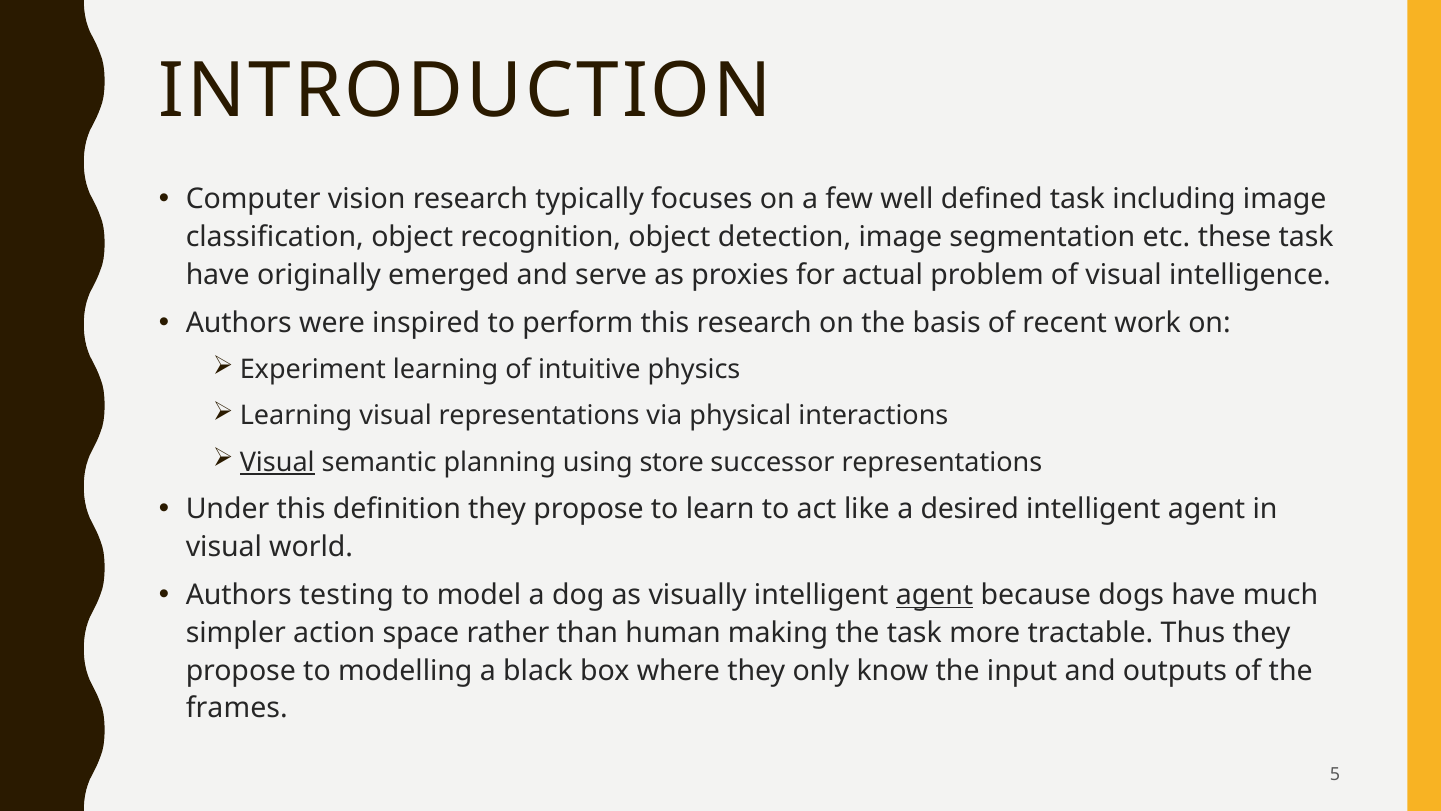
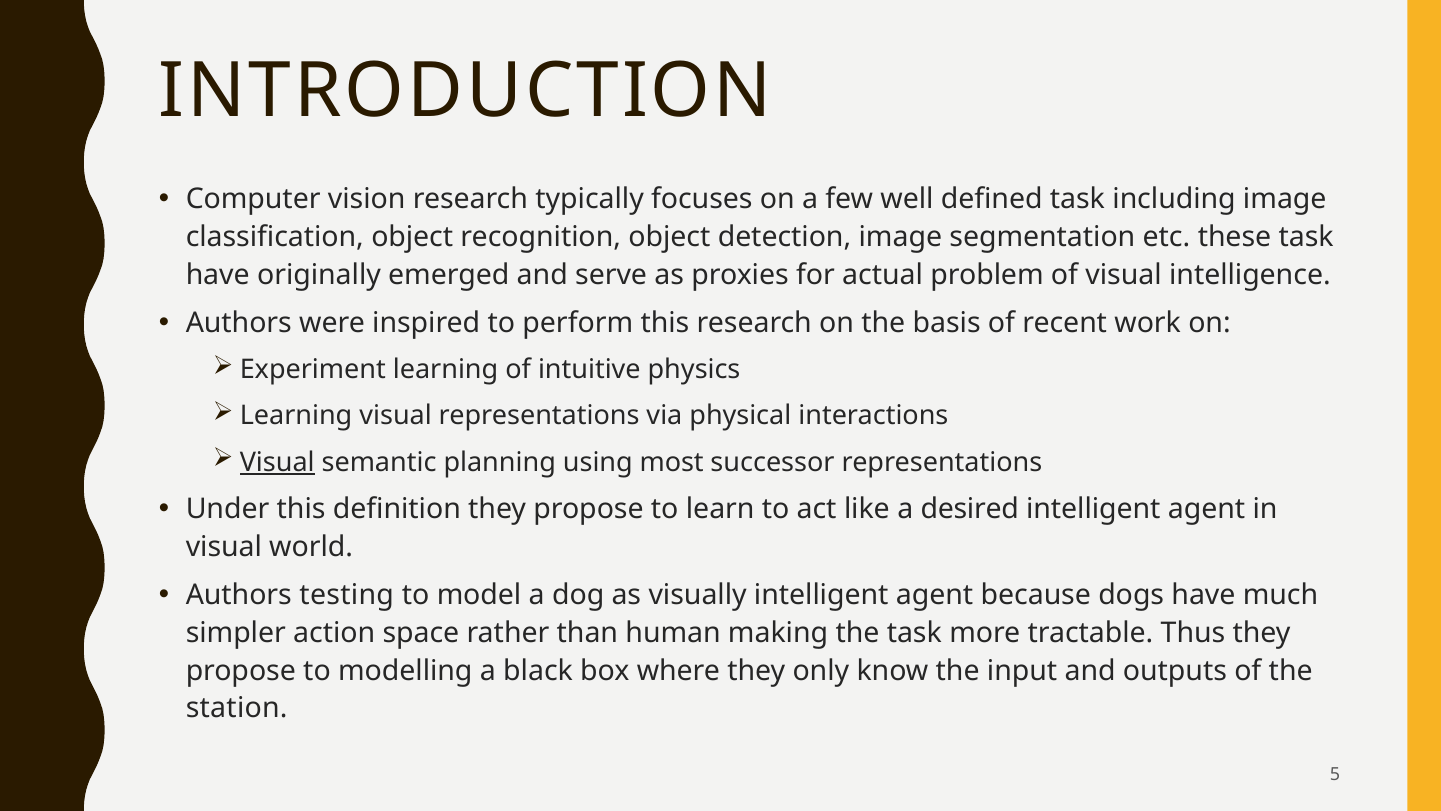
store: store -> most
agent at (935, 595) underline: present -> none
frames: frames -> station
